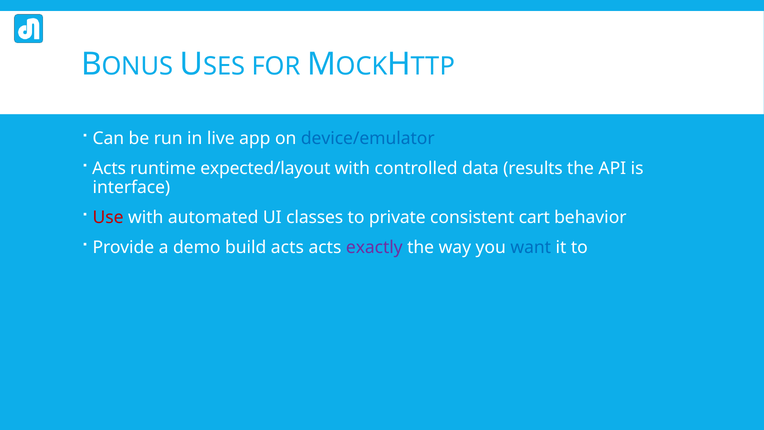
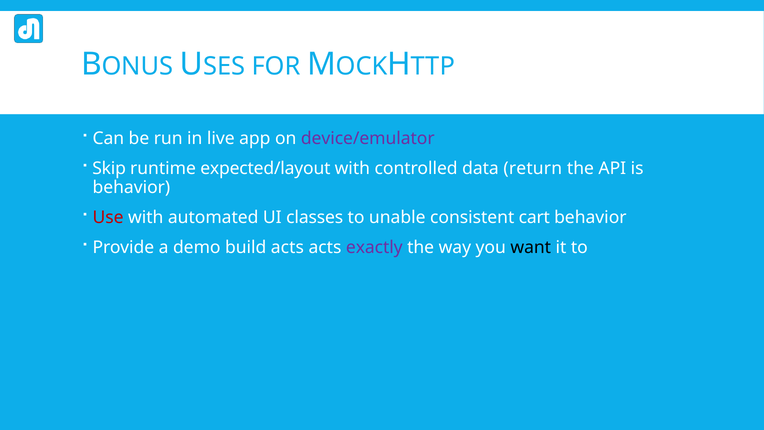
device/emulator colour: blue -> purple
Acts at (109, 168): Acts -> Skip
results: results -> return
interface at (131, 187): interface -> behavior
private: private -> unable
want colour: blue -> black
